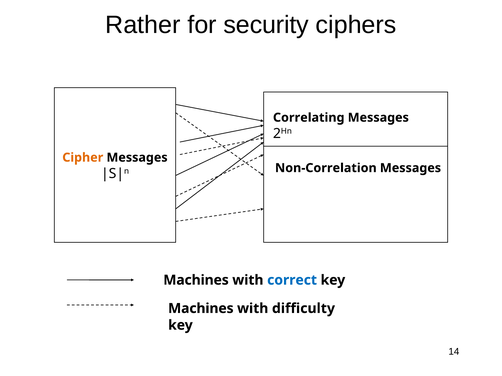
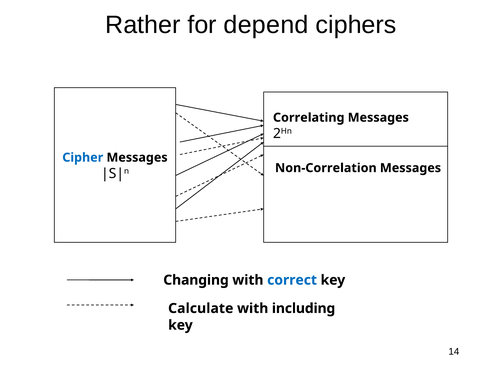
security: security -> depend
Cipher colour: orange -> blue
Machines at (196, 280): Machines -> Changing
Machines at (201, 309): Machines -> Calculate
difficulty: difficulty -> including
